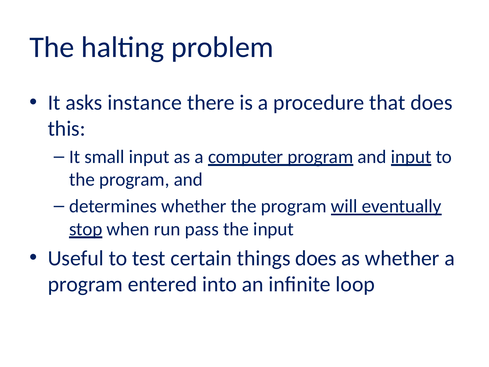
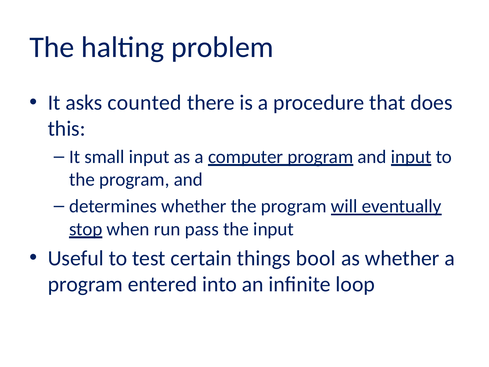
instance: instance -> counted
things does: does -> bool
